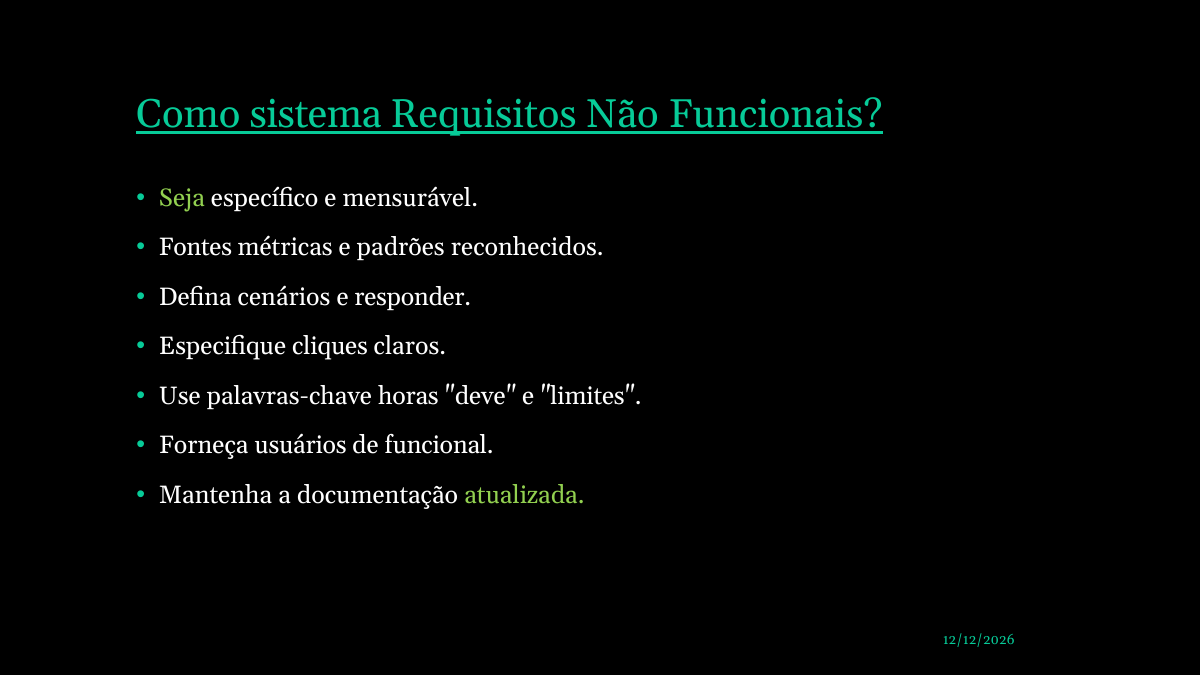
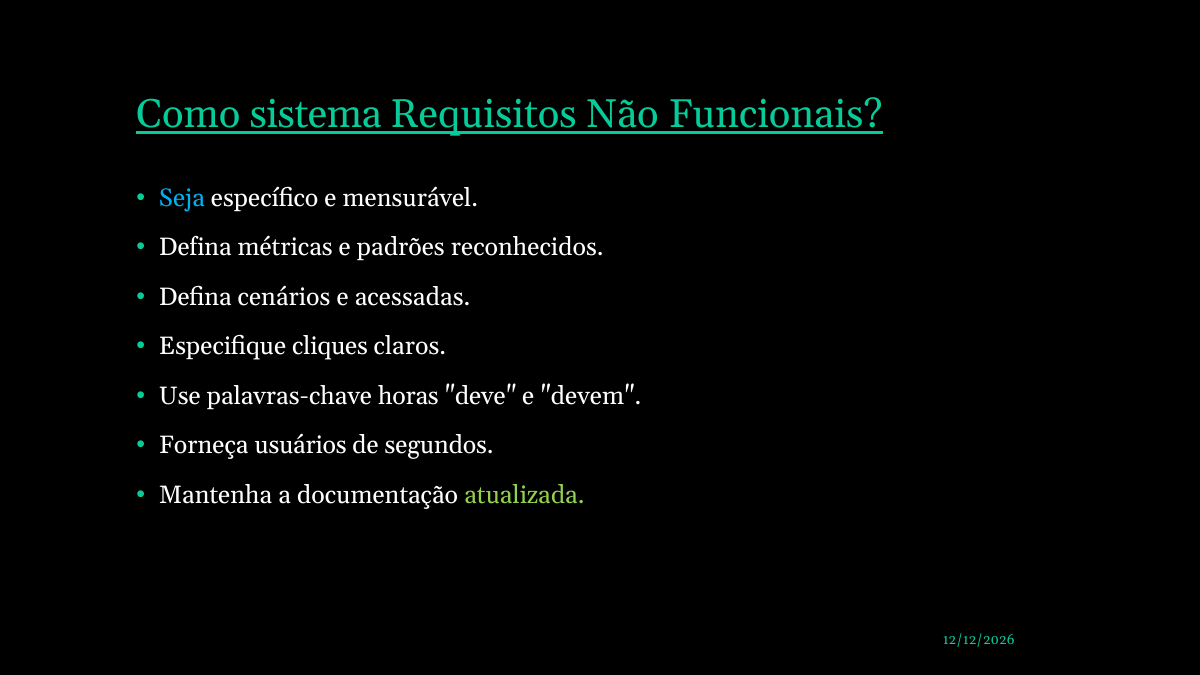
Seja colour: light green -> light blue
Fontes at (195, 247): Fontes -> Defina
responder: responder -> acessadas
limites: limites -> devem
funcional: funcional -> segundos
